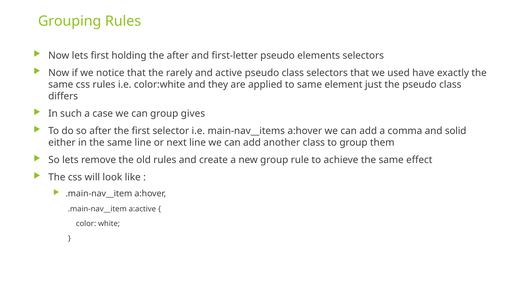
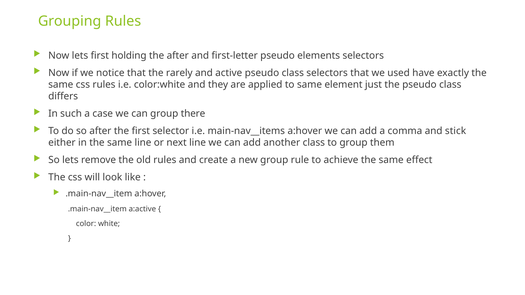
gives: gives -> there
solid: solid -> stick
